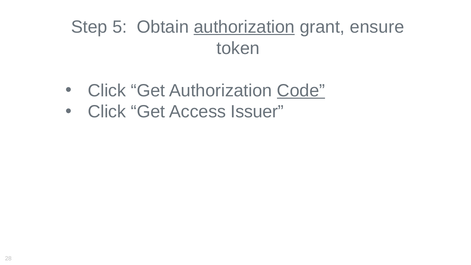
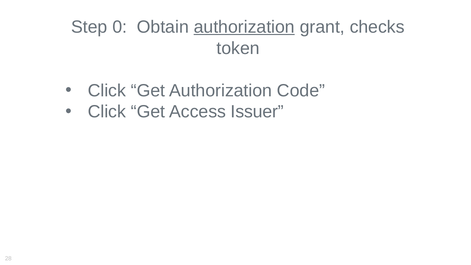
5: 5 -> 0
ensure: ensure -> checks
Code underline: present -> none
